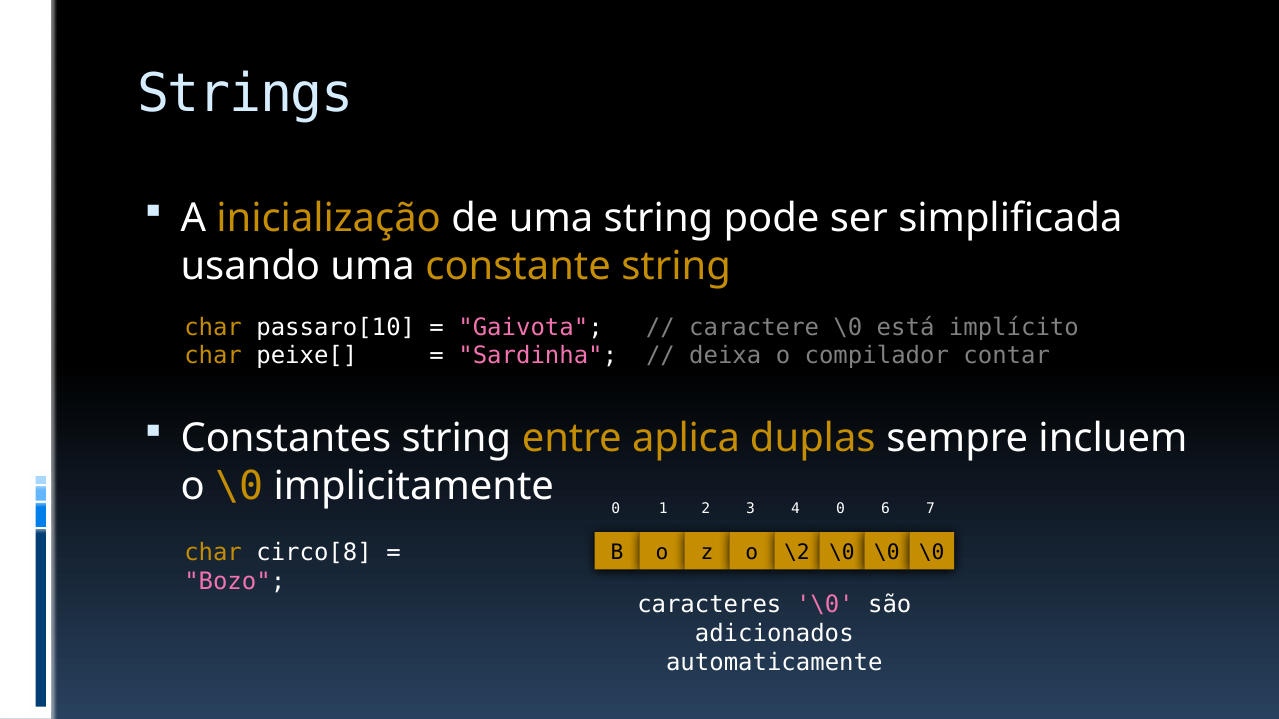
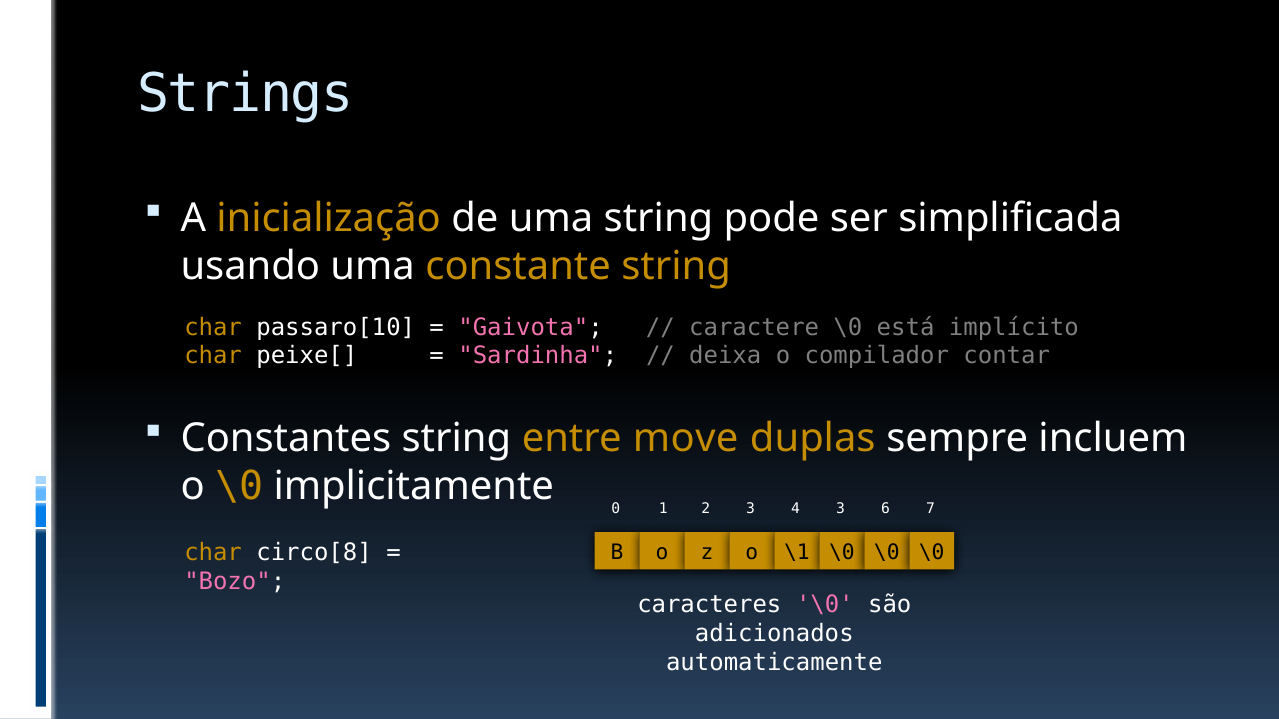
aplica: aplica -> move
4 0: 0 -> 3
\2: \2 -> \1
